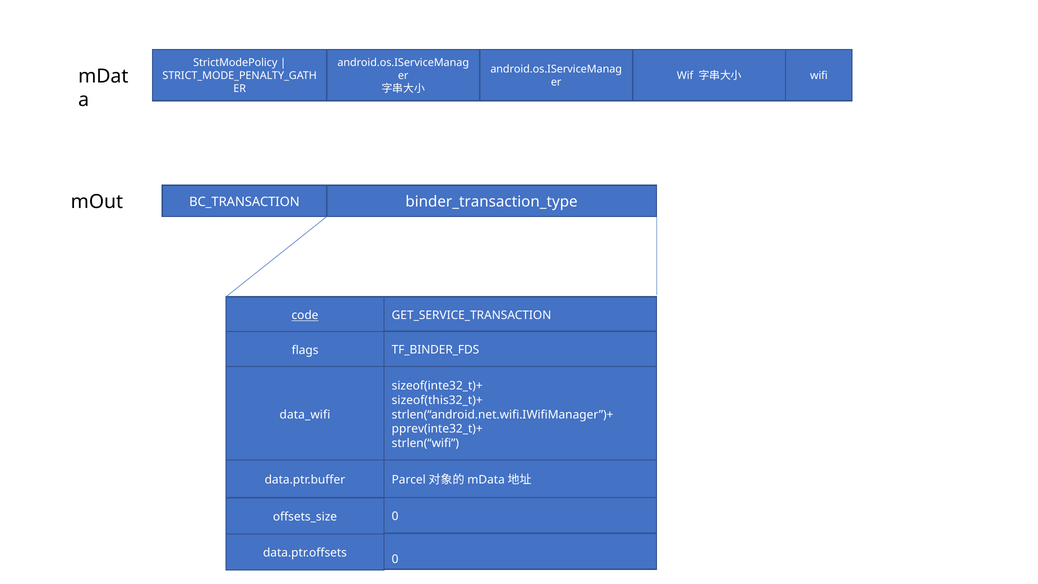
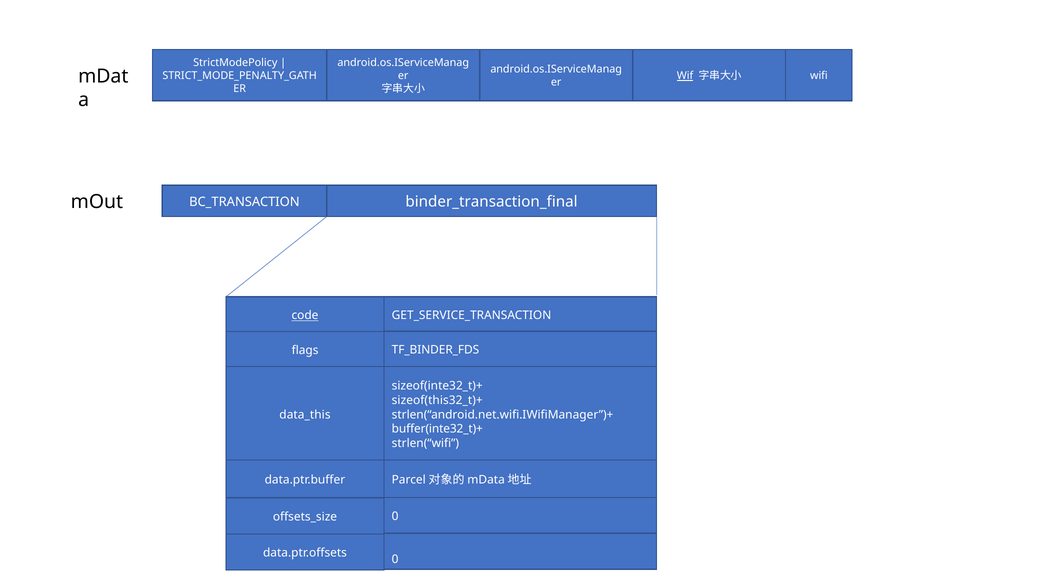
Wif underline: none -> present
binder_transaction_type: binder_transaction_type -> binder_transaction_final
data_wifi: data_wifi -> data_this
pprev(inte32_t)+: pprev(inte32_t)+ -> buffer(inte32_t)+
